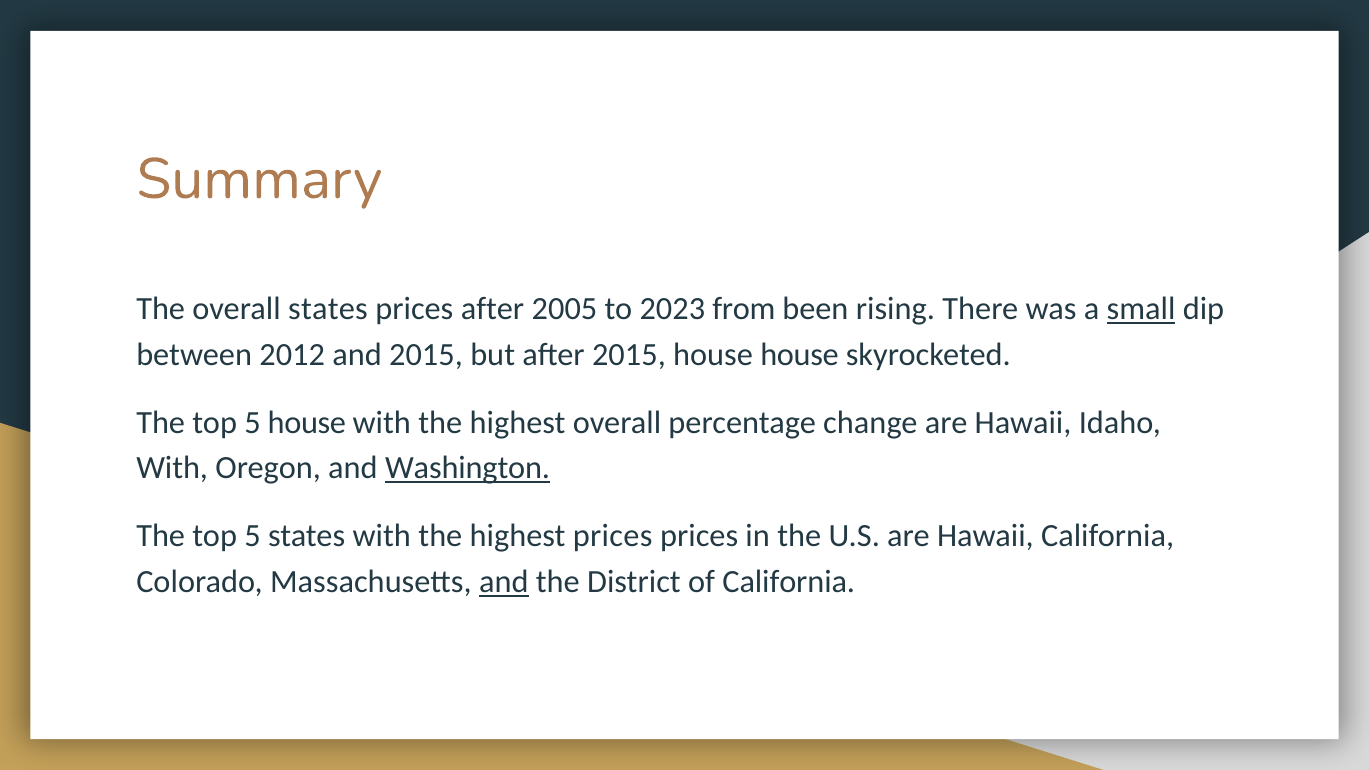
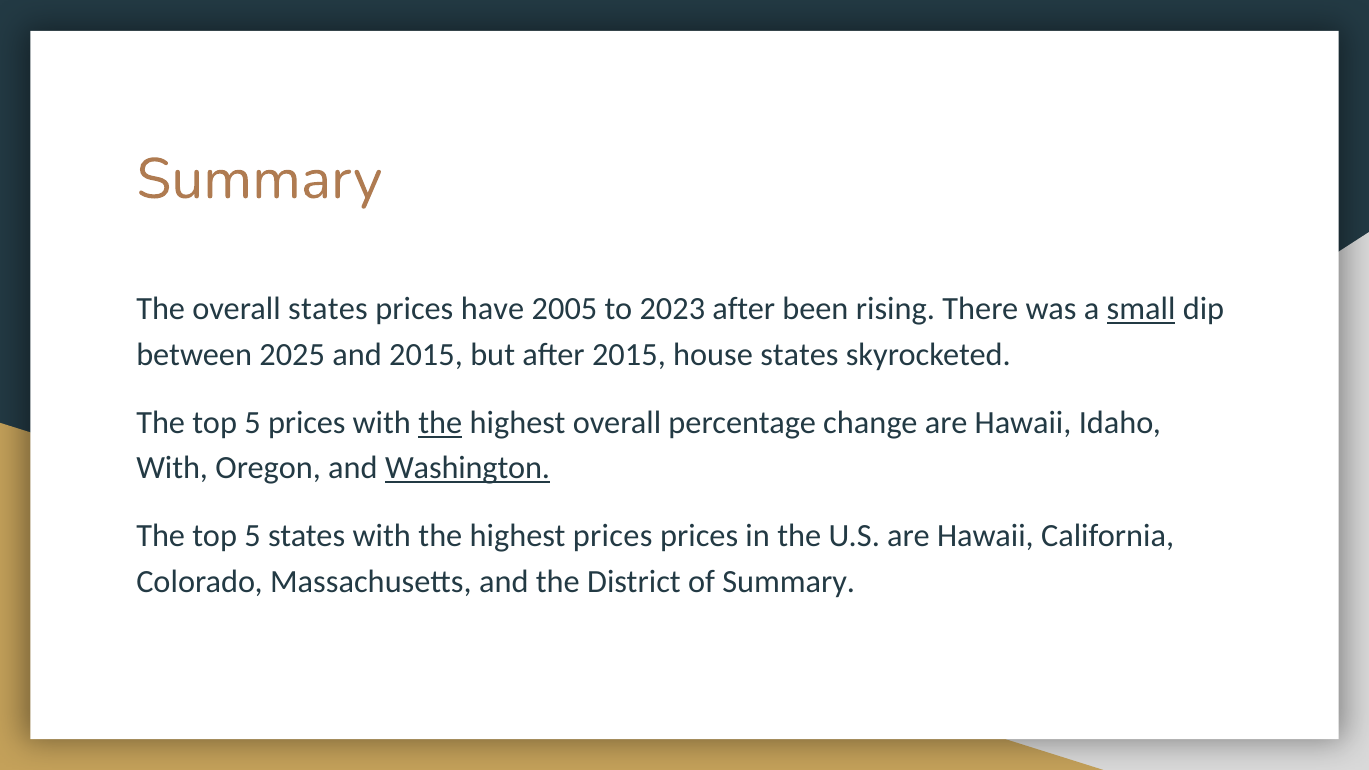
prices after: after -> have
2023 from: from -> after
2012: 2012 -> 2025
house house: house -> states
5 house: house -> prices
the at (440, 423) underline: none -> present
and at (504, 582) underline: present -> none
of California: California -> Summary
